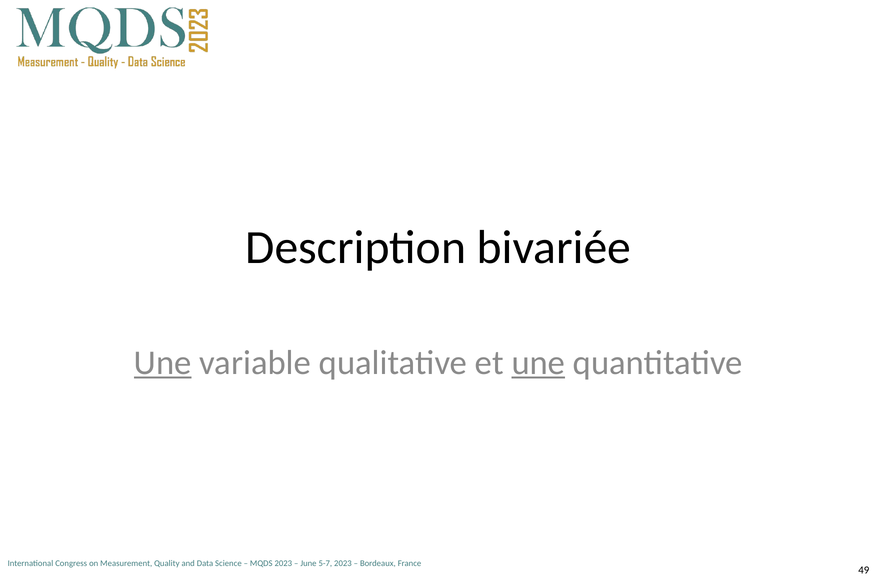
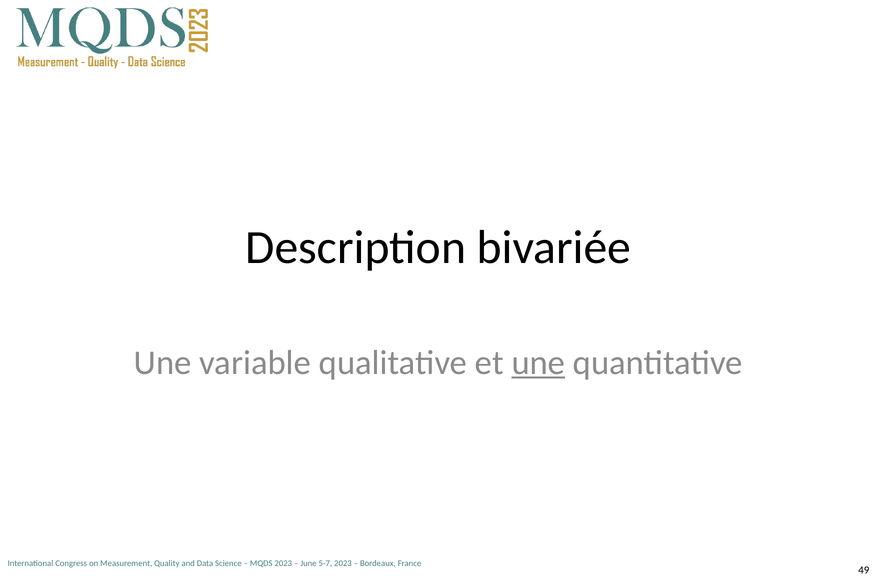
Une at (163, 362) underline: present -> none
